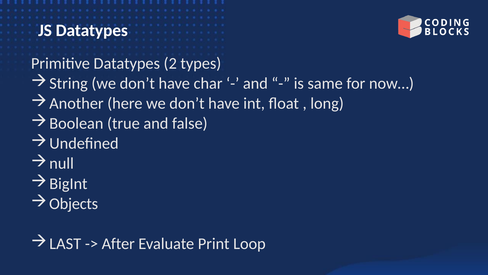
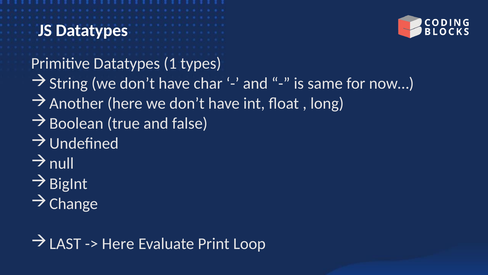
2: 2 -> 1
Objects: Objects -> Change
After at (118, 243): After -> Here
